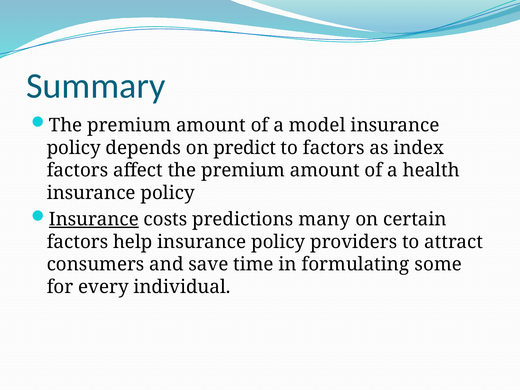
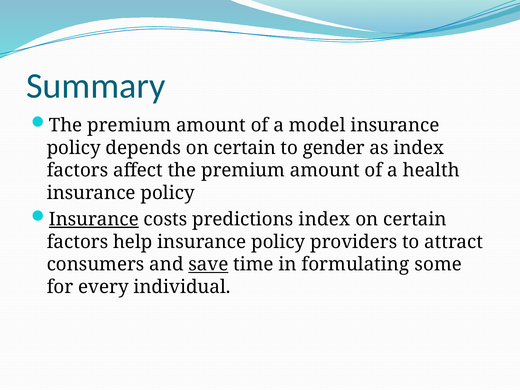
depends on predict: predict -> certain
to factors: factors -> gender
predictions many: many -> index
save underline: none -> present
